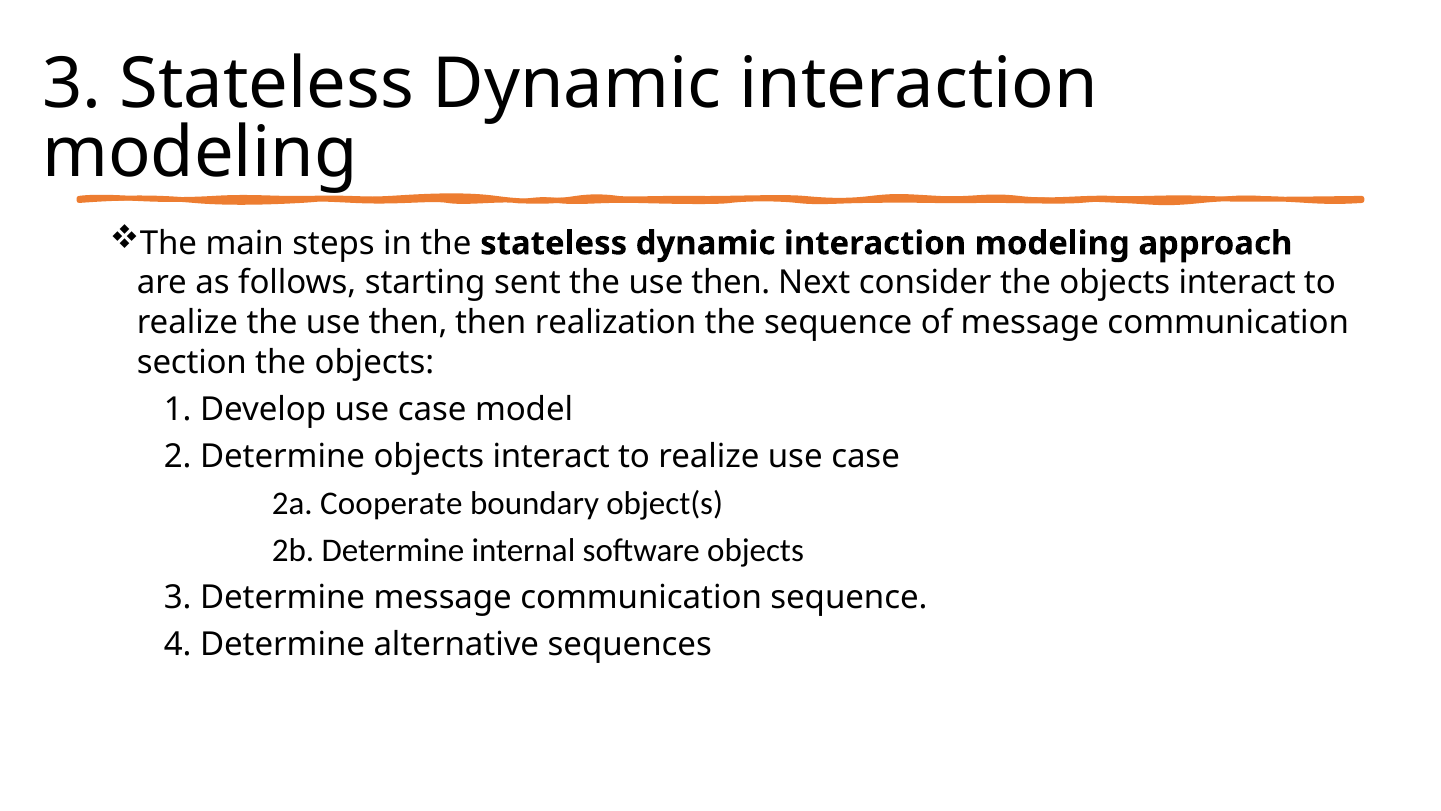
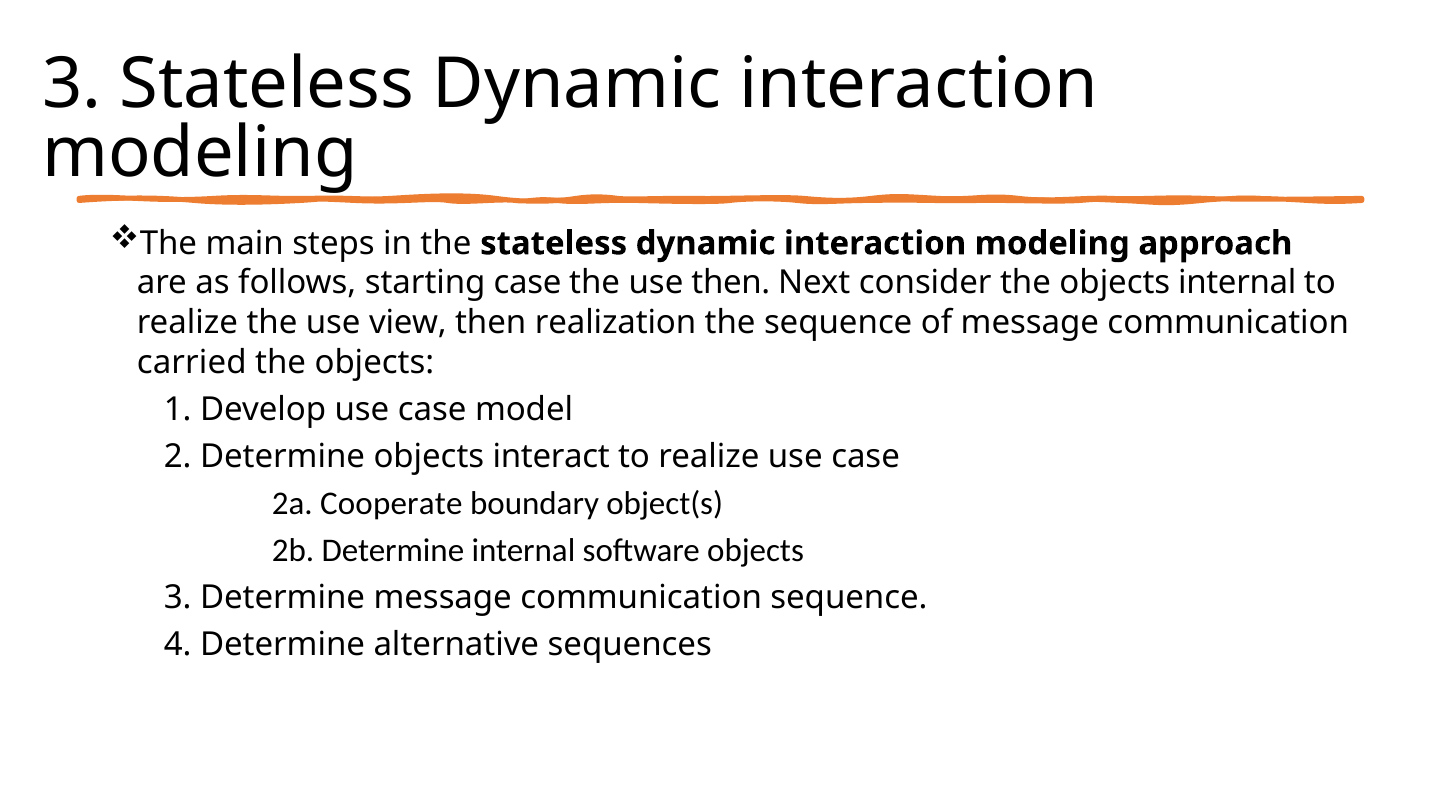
starting sent: sent -> case
the objects interact: interact -> internal
realize the use then: then -> view
section: section -> carried
